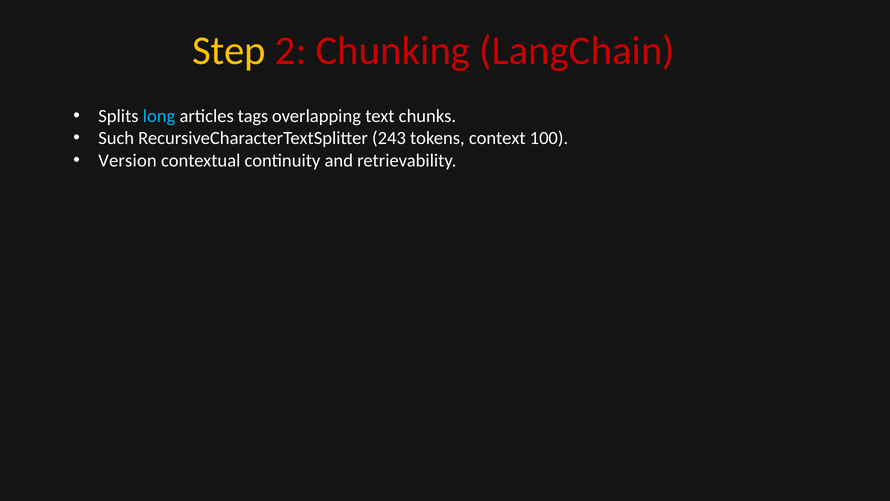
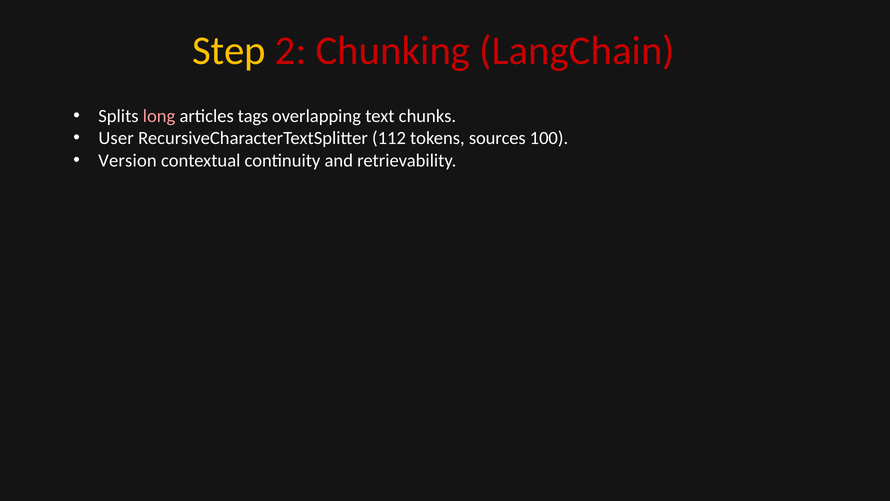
long colour: light blue -> pink
Such: Such -> User
243: 243 -> 112
context: context -> sources
